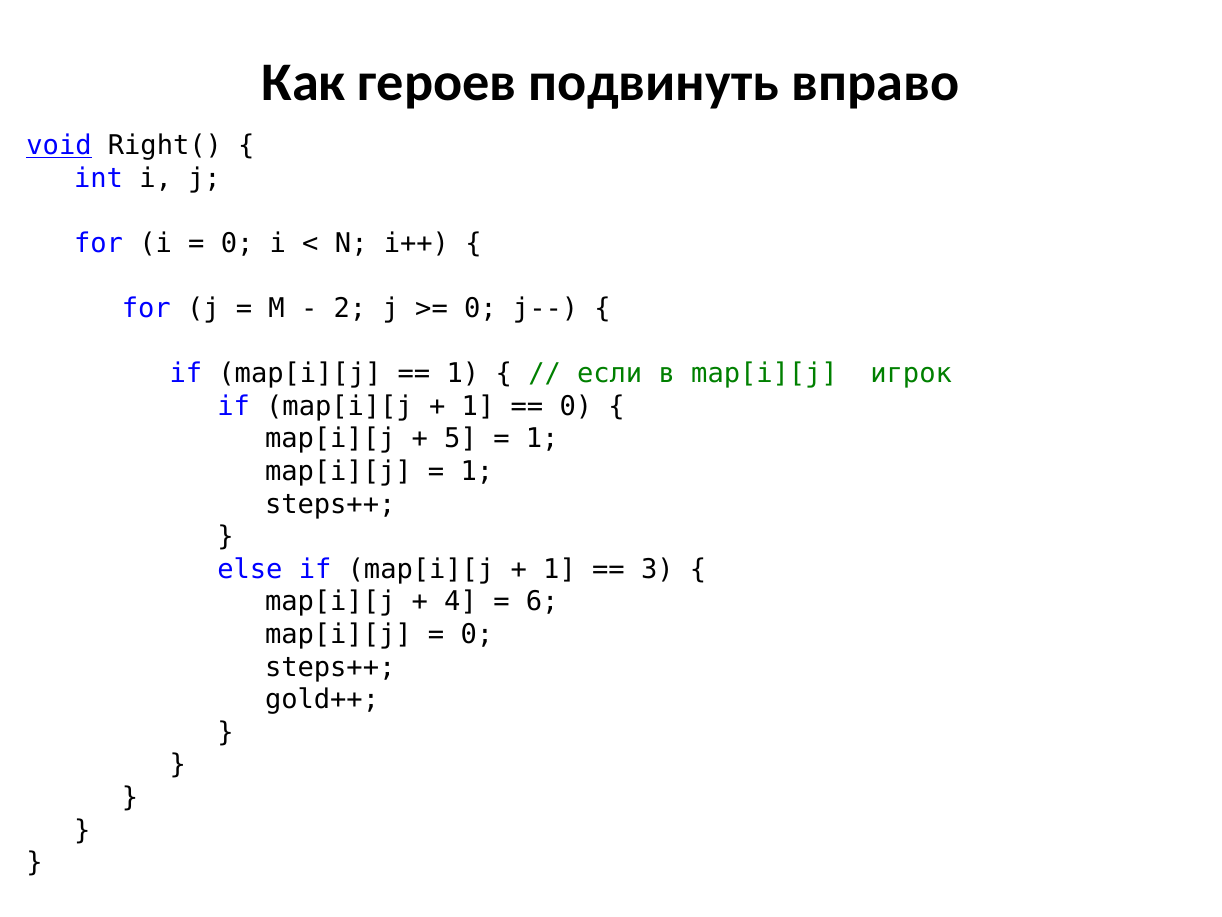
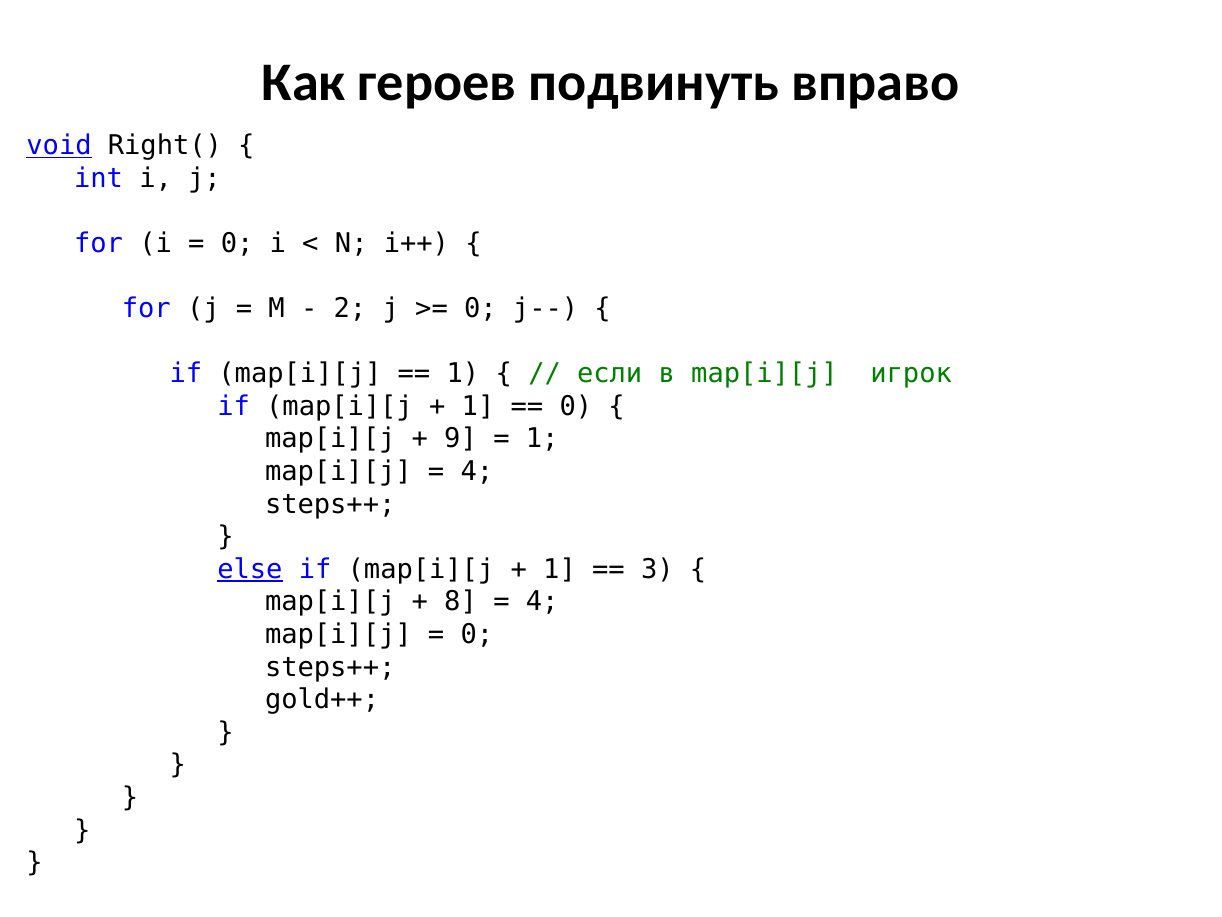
5: 5 -> 9
1 at (477, 471): 1 -> 4
else underline: none -> present
4: 4 -> 8
6 at (542, 602): 6 -> 4
